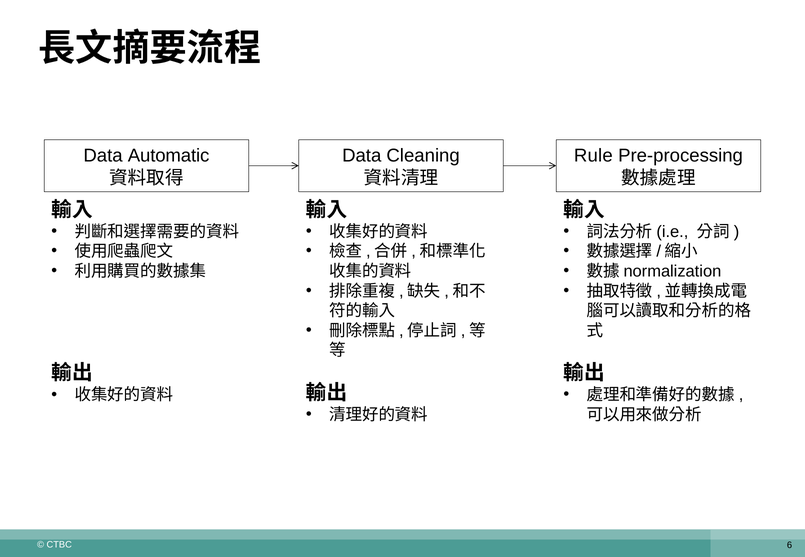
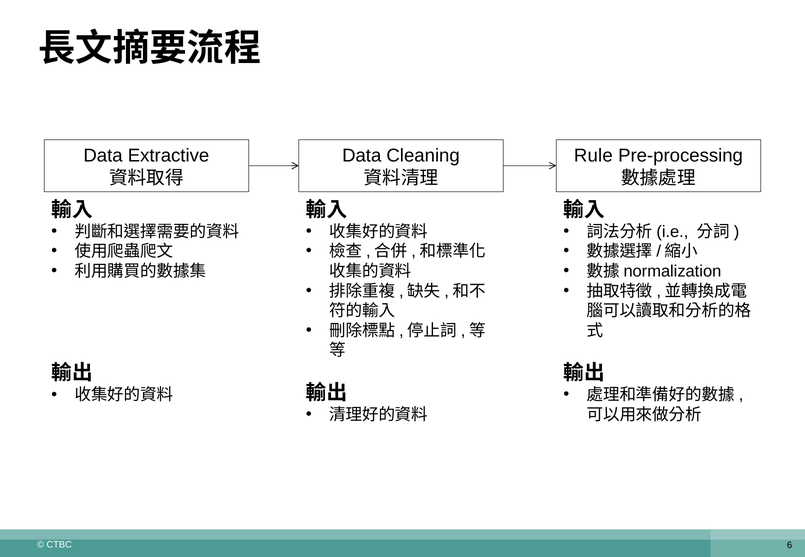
Automatic: Automatic -> Extractive
